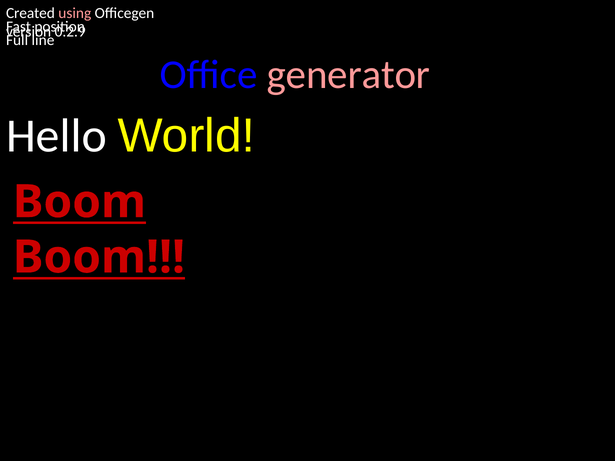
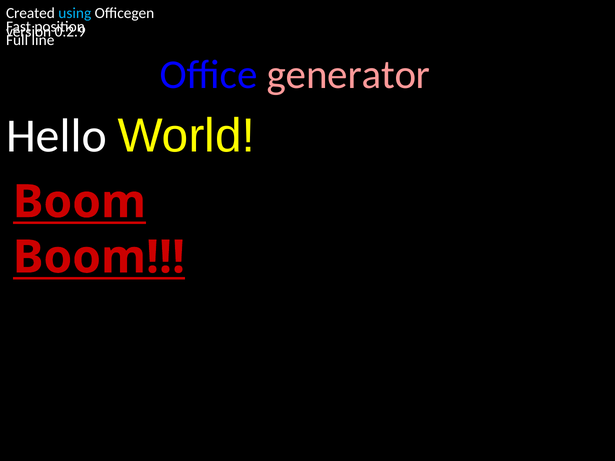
using colour: pink -> light blue
